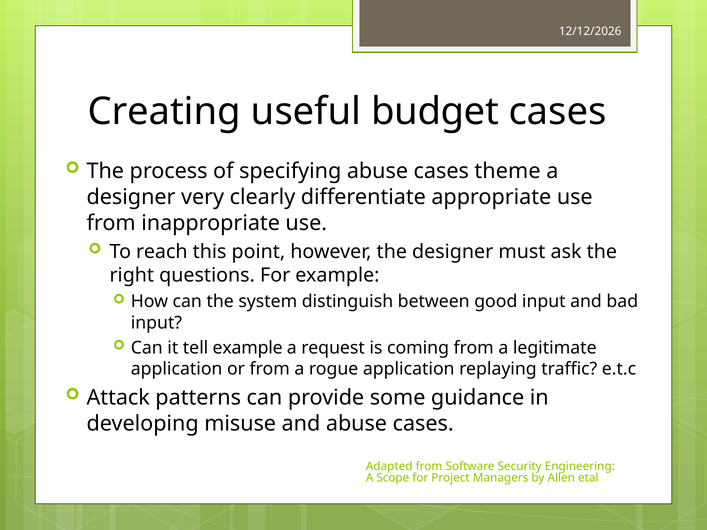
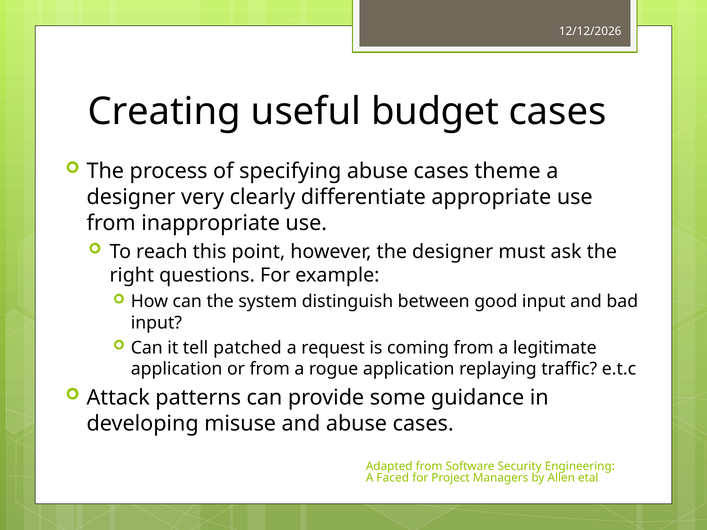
tell example: example -> patched
Scope: Scope -> Faced
